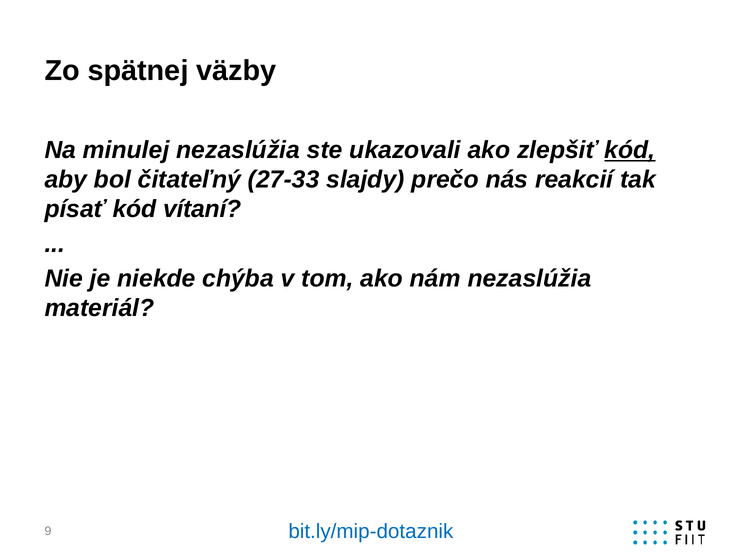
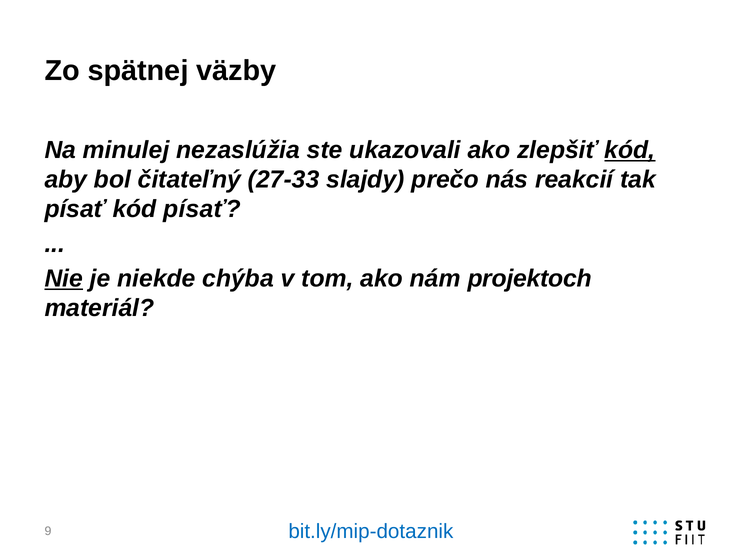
kód vítaní: vítaní -> písať
Nie underline: none -> present
nám nezaslúžia: nezaslúžia -> projektoch
